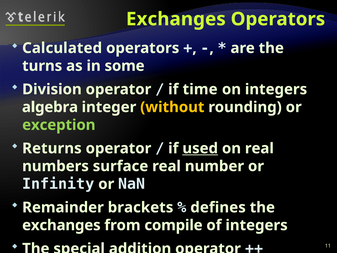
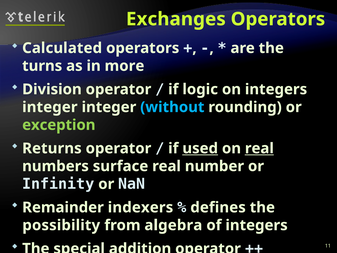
some: some -> more
time: time -> logic
algebra at (50, 107): algebra -> integer
without colour: yellow -> light blue
real at (259, 148) underline: none -> present
brackets: brackets -> indexers
exchanges at (61, 225): exchanges -> possibility
compile: compile -> algebra
